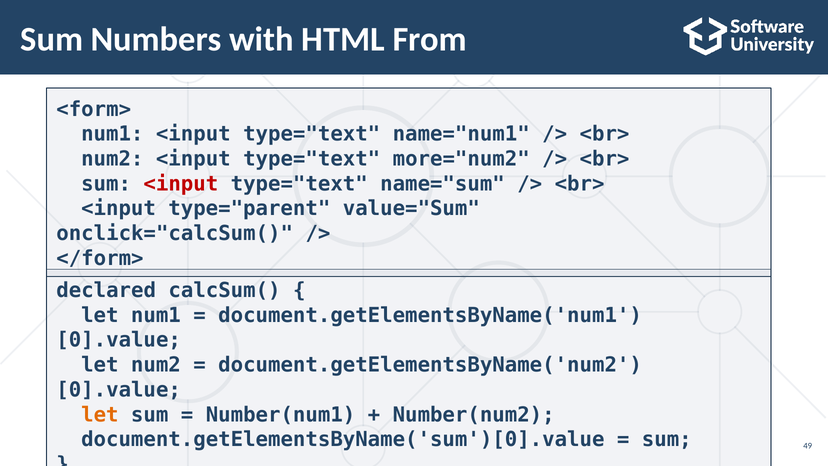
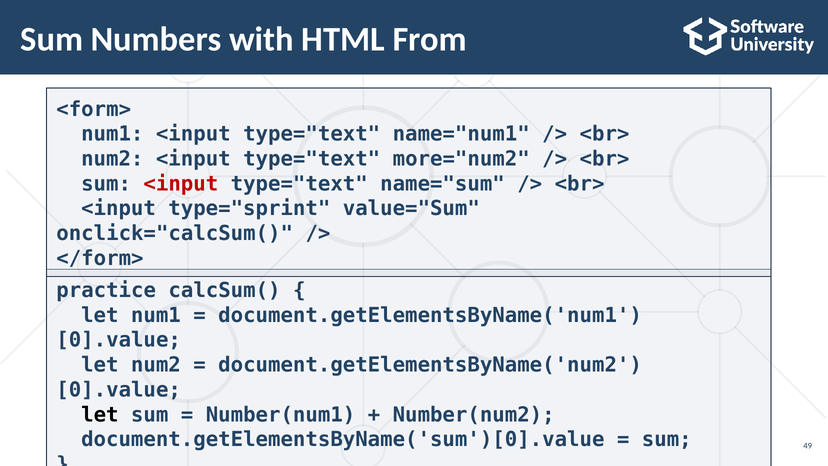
type="parent: type="parent -> type="sprint
declared: declared -> practice
let at (100, 414) colour: orange -> black
